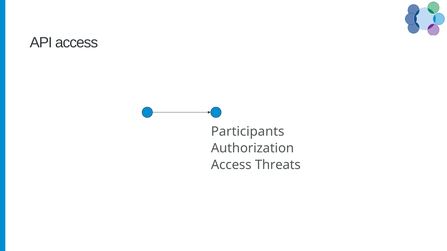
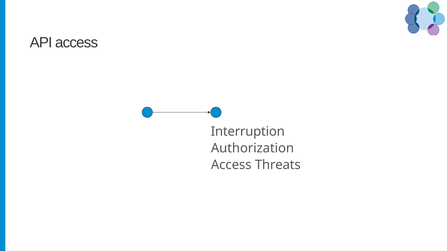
Participants: Participants -> Interruption
